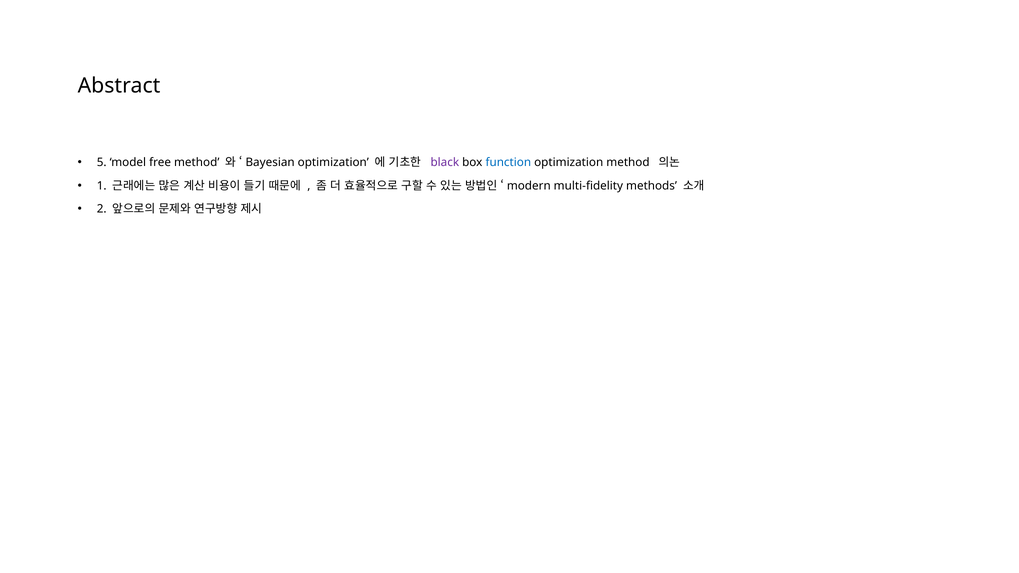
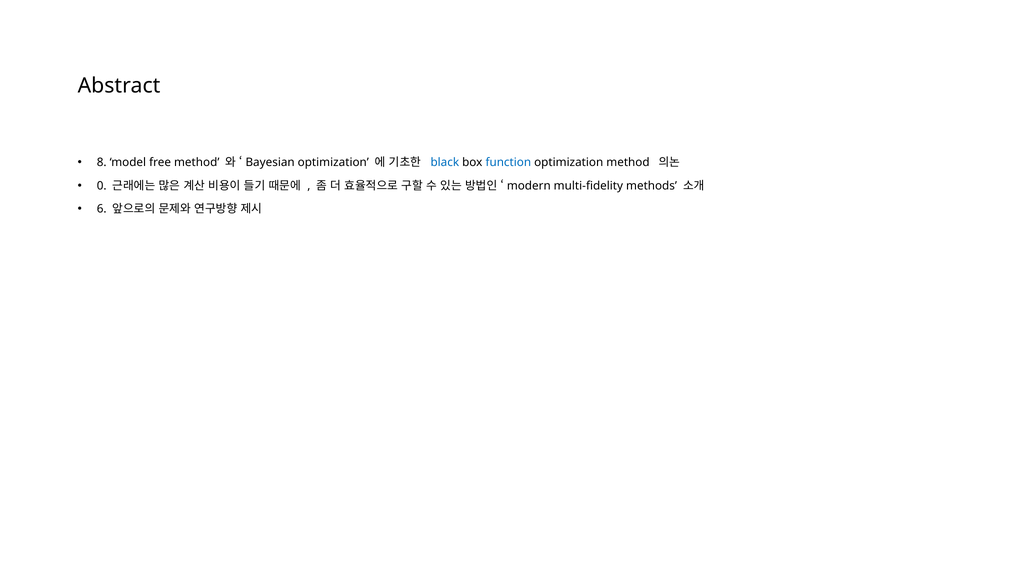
5: 5 -> 8
black colour: purple -> blue
1: 1 -> 0
2: 2 -> 6
